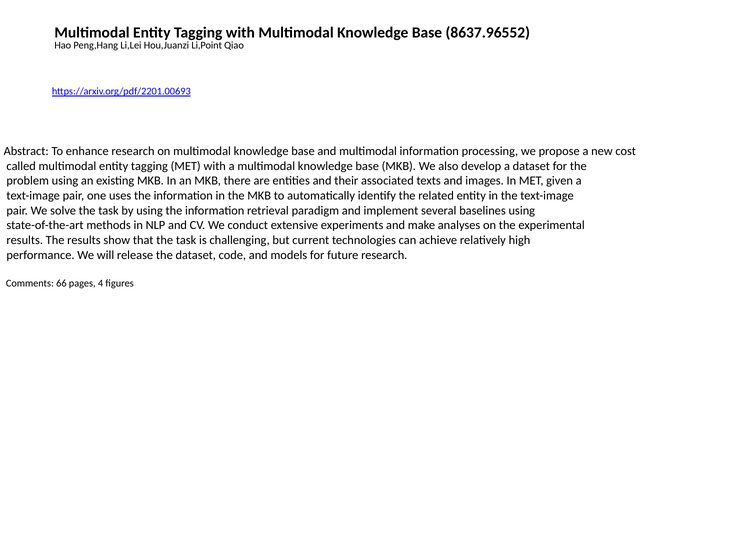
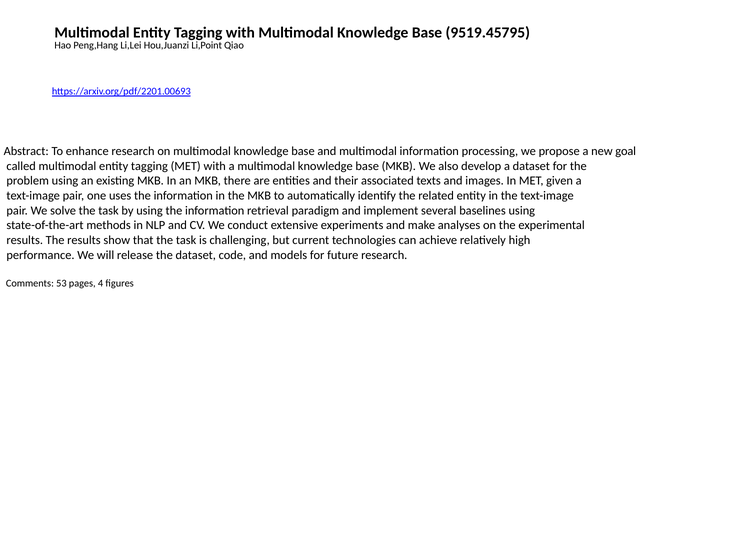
8637.96552: 8637.96552 -> 9519.45795
cost: cost -> goal
66: 66 -> 53
